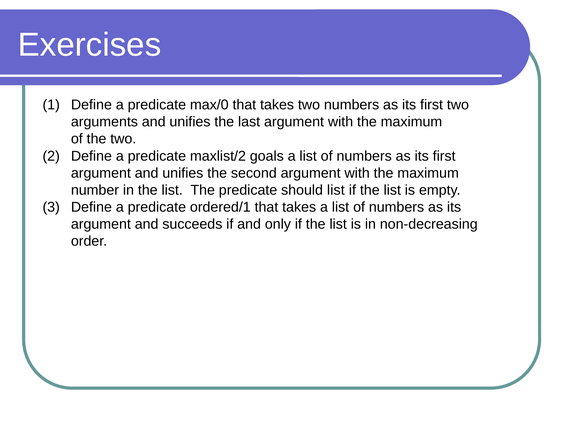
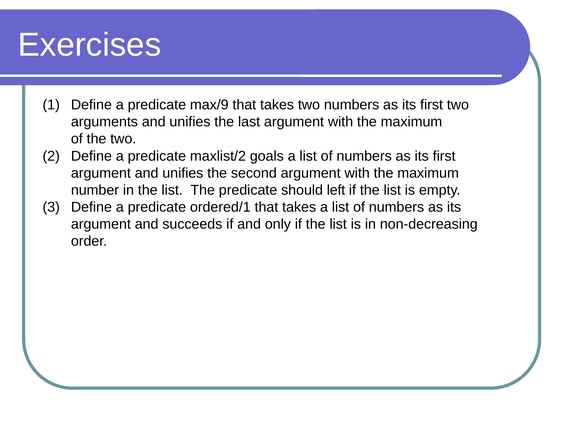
max/0: max/0 -> max/9
should list: list -> left
